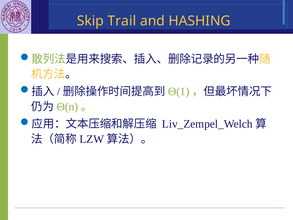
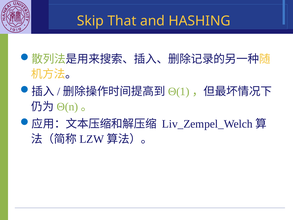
Trail: Trail -> That
